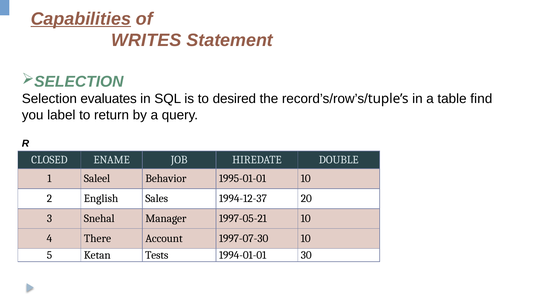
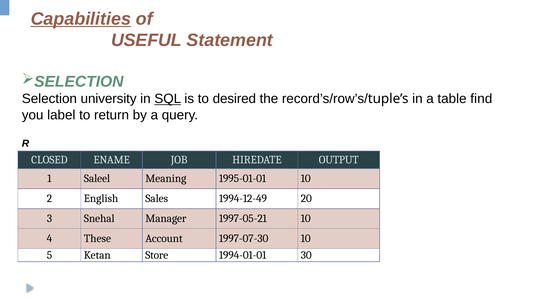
WRITES: WRITES -> USEFUL
evaluates: evaluates -> university
SQL underline: none -> present
DOUBLE: DOUBLE -> OUTPUT
Behavior: Behavior -> Meaning
1994-12-37: 1994-12-37 -> 1994-12-49
There: There -> These
Tests: Tests -> Store
